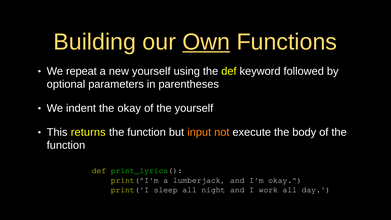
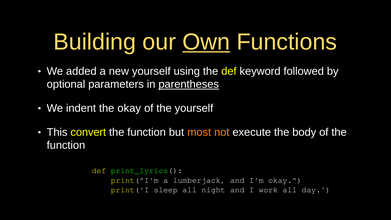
repeat: repeat -> added
parentheses underline: none -> present
returns: returns -> convert
input: input -> most
